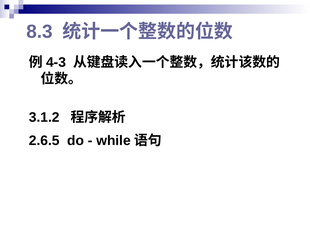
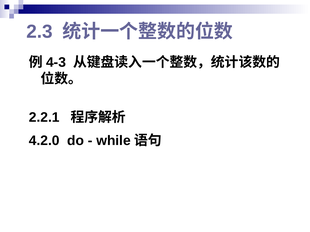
8.3: 8.3 -> 2.3
3.1.2: 3.1.2 -> 2.2.1
2.6.5: 2.6.5 -> 4.2.0
